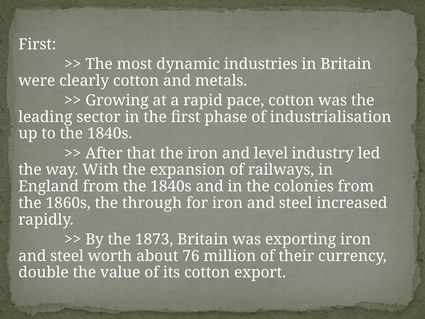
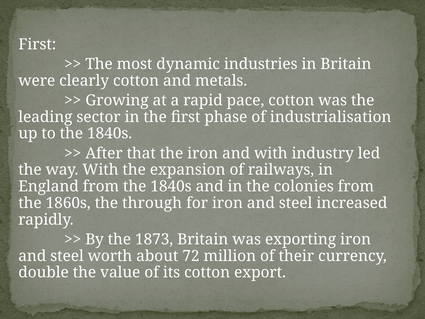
and level: level -> with
76: 76 -> 72
